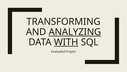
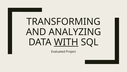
ANALYZING underline: present -> none
